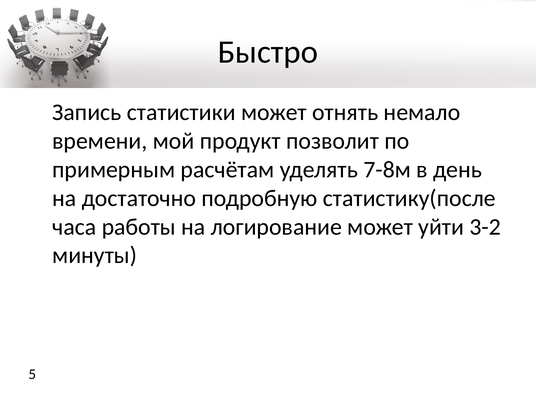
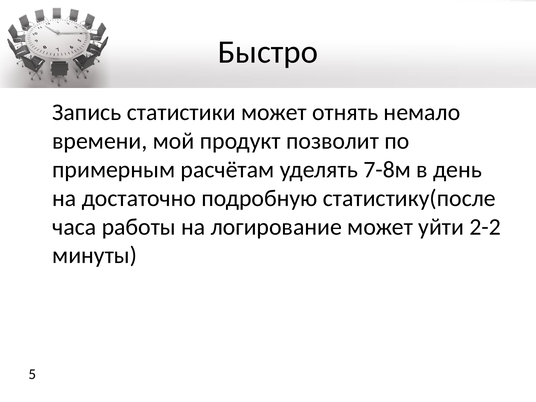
3-2: 3-2 -> 2-2
